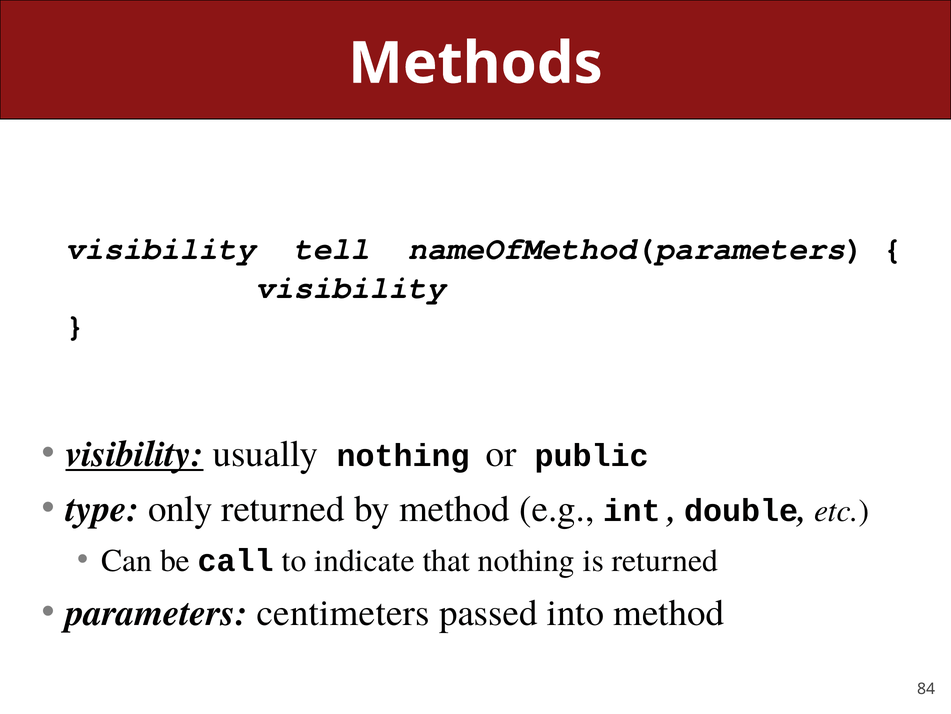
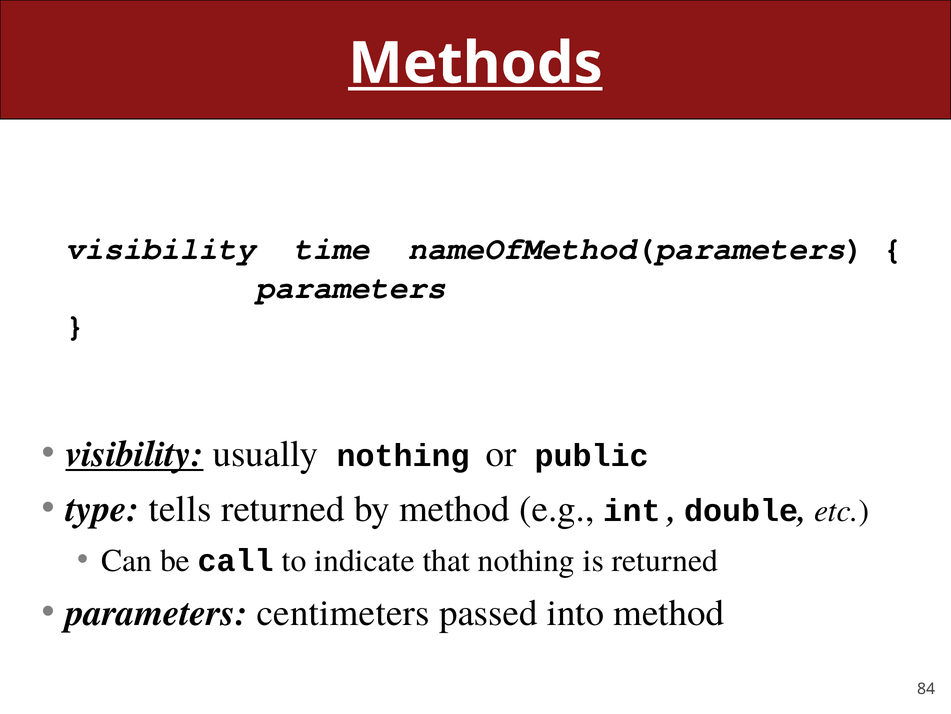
Methods underline: none -> present
tell: tell -> time
visibility at (351, 287): visibility -> parameters
only: only -> tells
